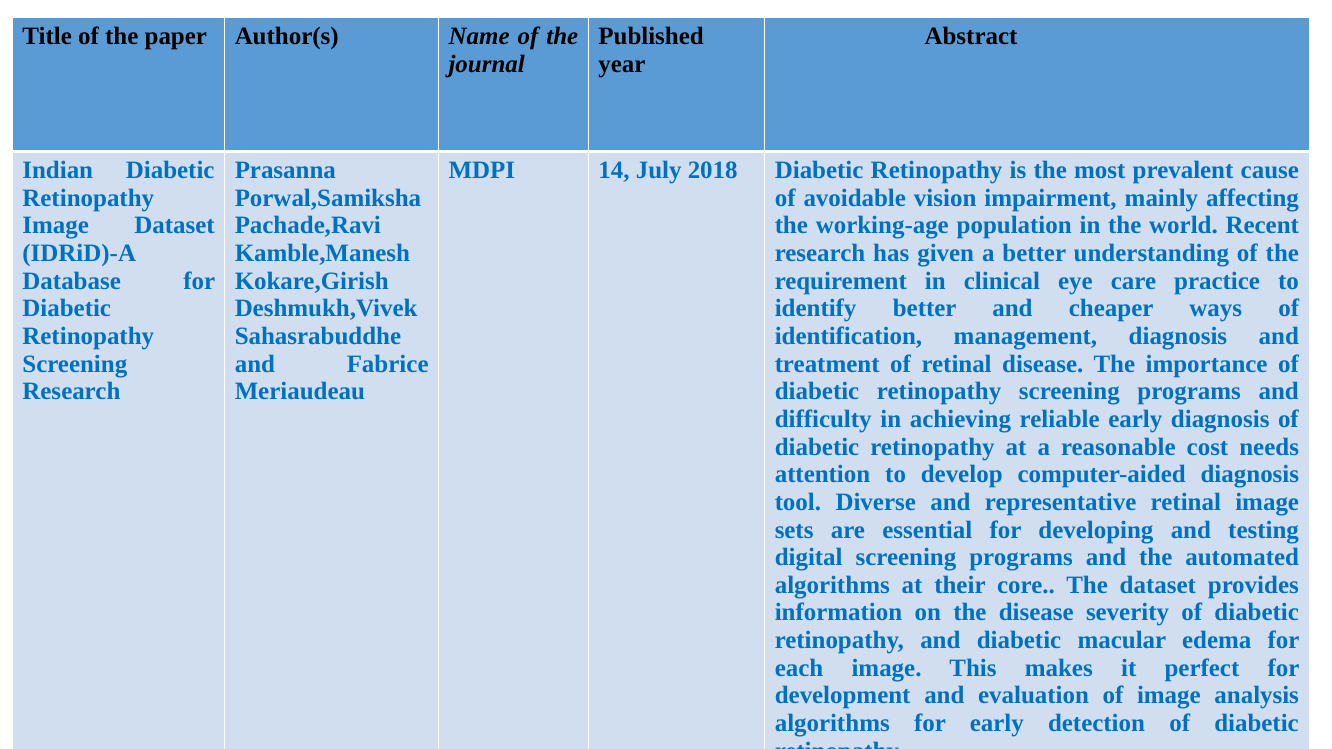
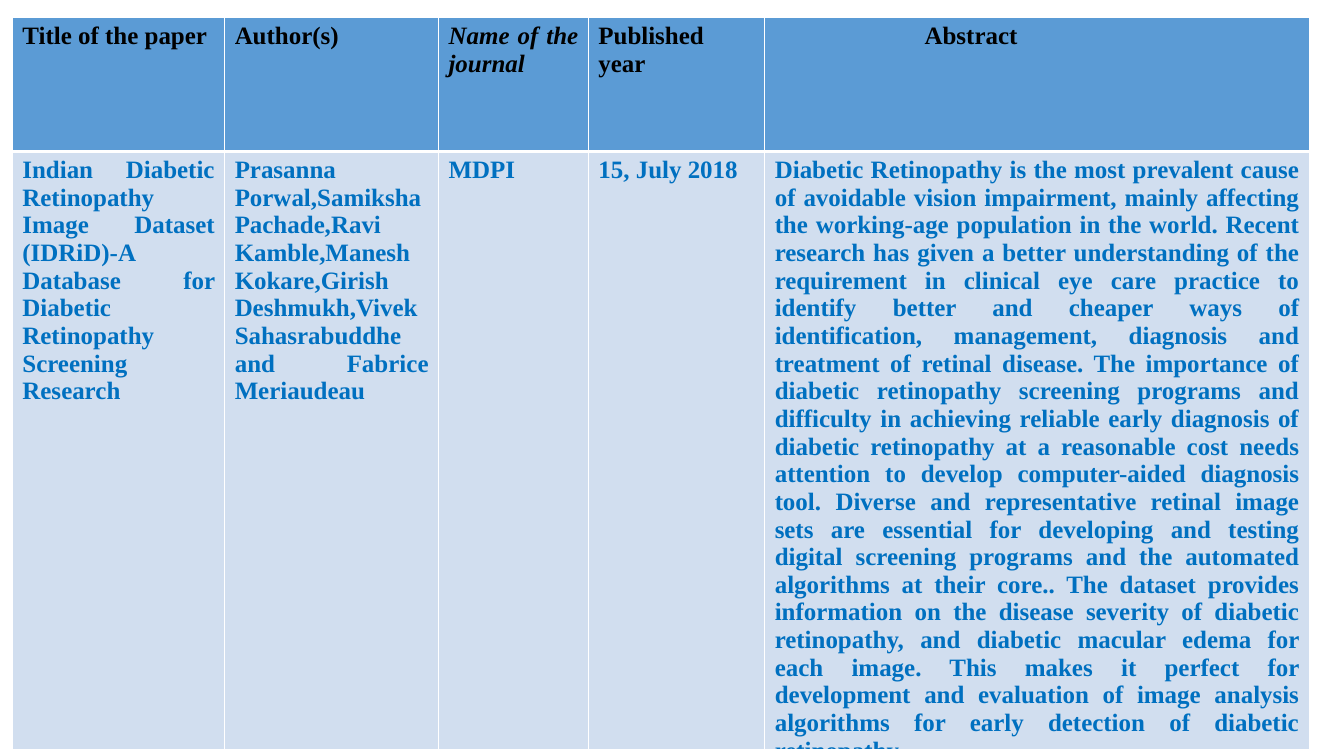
14: 14 -> 15
